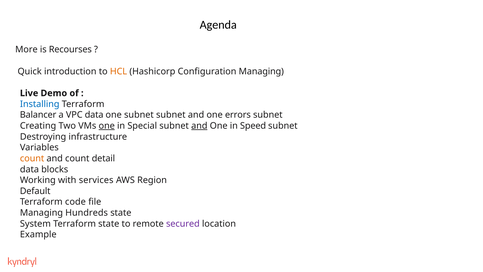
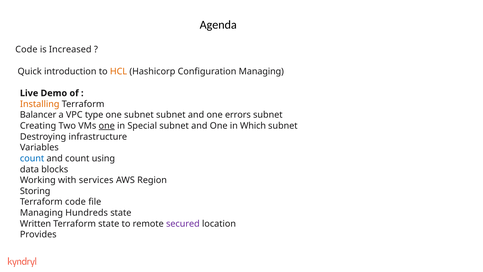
More at (26, 50): More -> Code
Recourses: Recourses -> Increased
Installing colour: blue -> orange
VPC data: data -> type
and at (199, 126) underline: present -> none
Speed: Speed -> Which
count at (32, 158) colour: orange -> blue
detail: detail -> using
Default: Default -> Storing
System: System -> Written
Example: Example -> Provides
